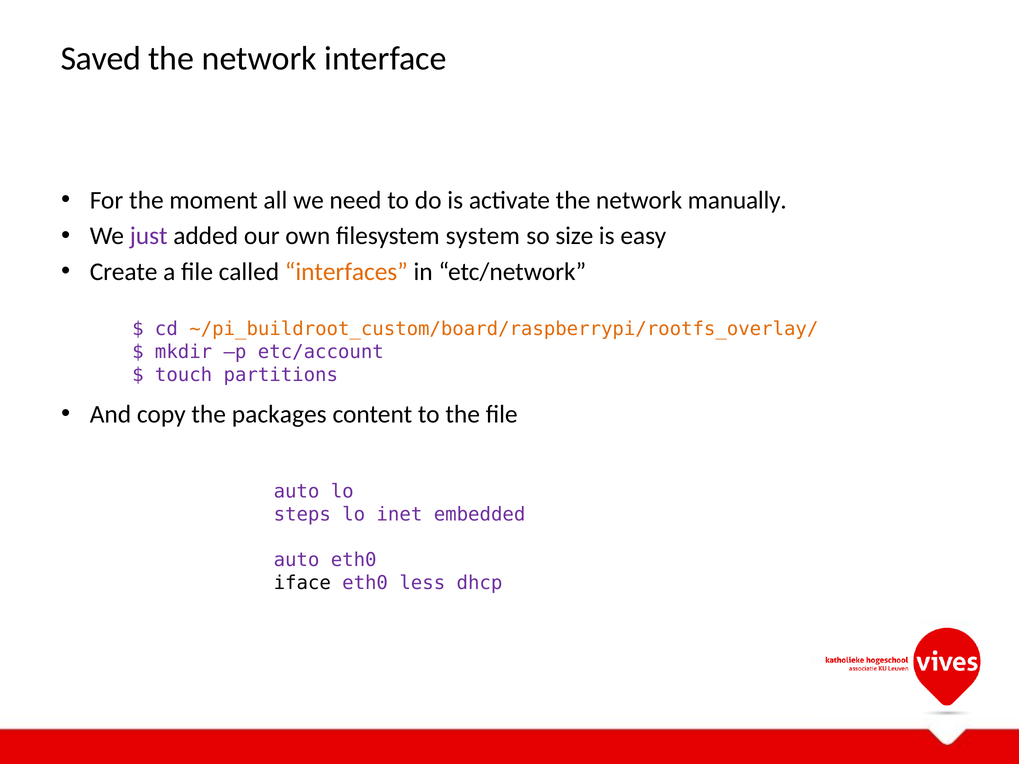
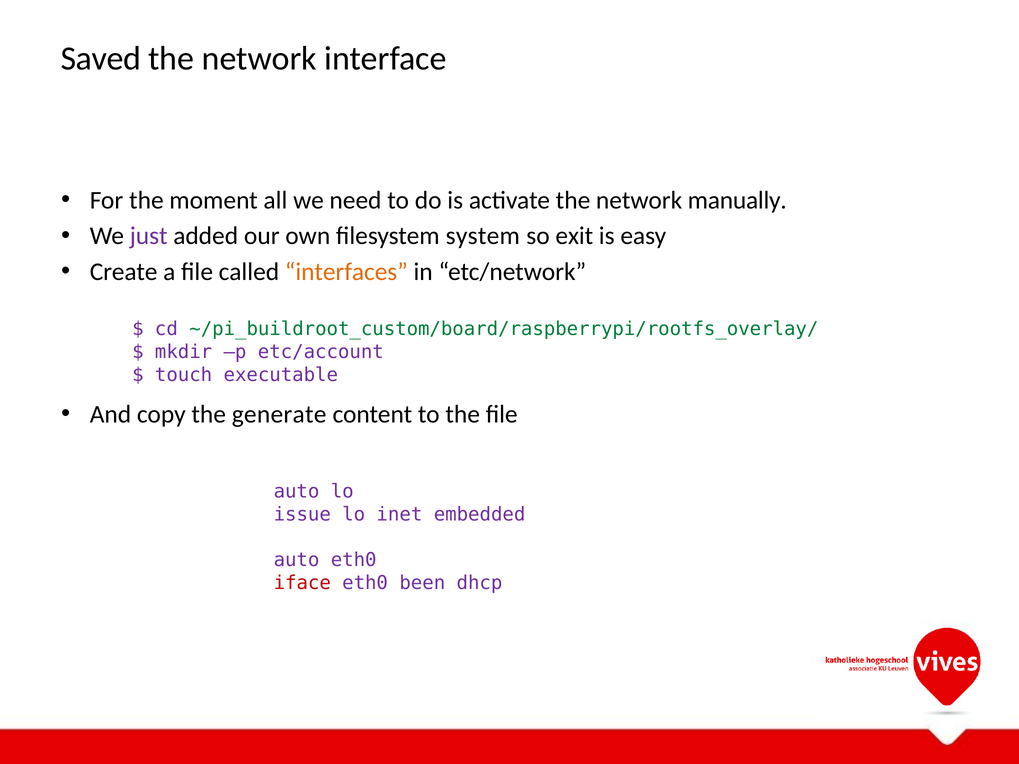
size: size -> exit
~/pi_buildroot_custom/board/raspberrypi/rootfs_overlay/ colour: orange -> green
partitions: partitions -> executable
packages: packages -> generate
steps: steps -> issue
iface colour: black -> red
less: less -> been
